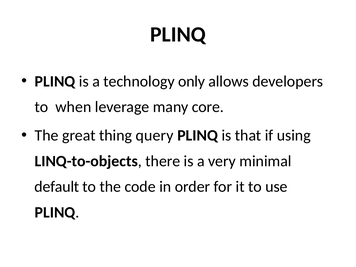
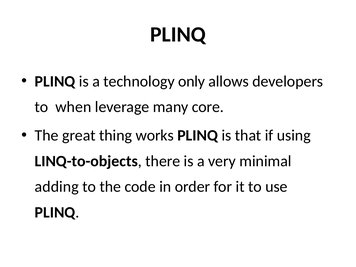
query: query -> works
default: default -> adding
